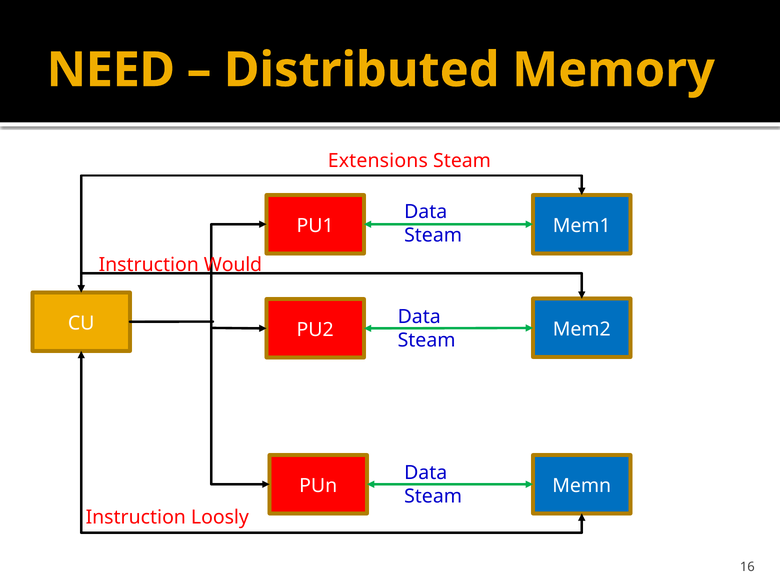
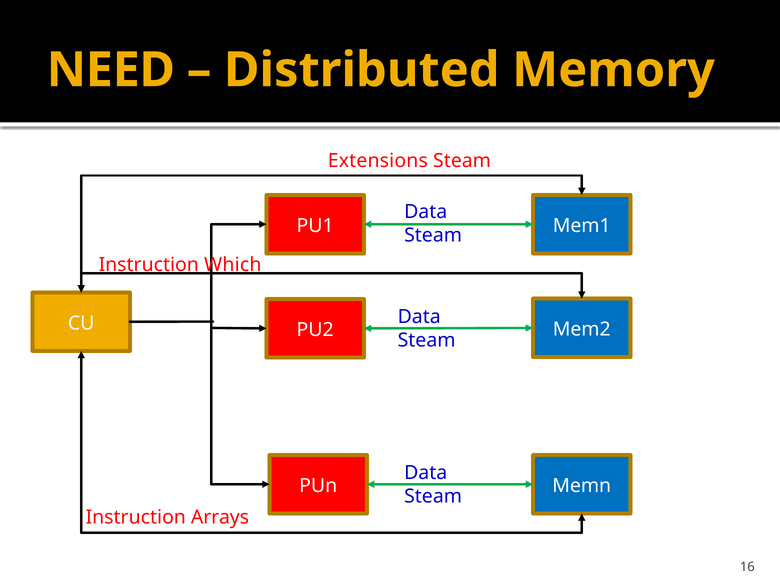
Would: Would -> Which
Loosly: Loosly -> Arrays
